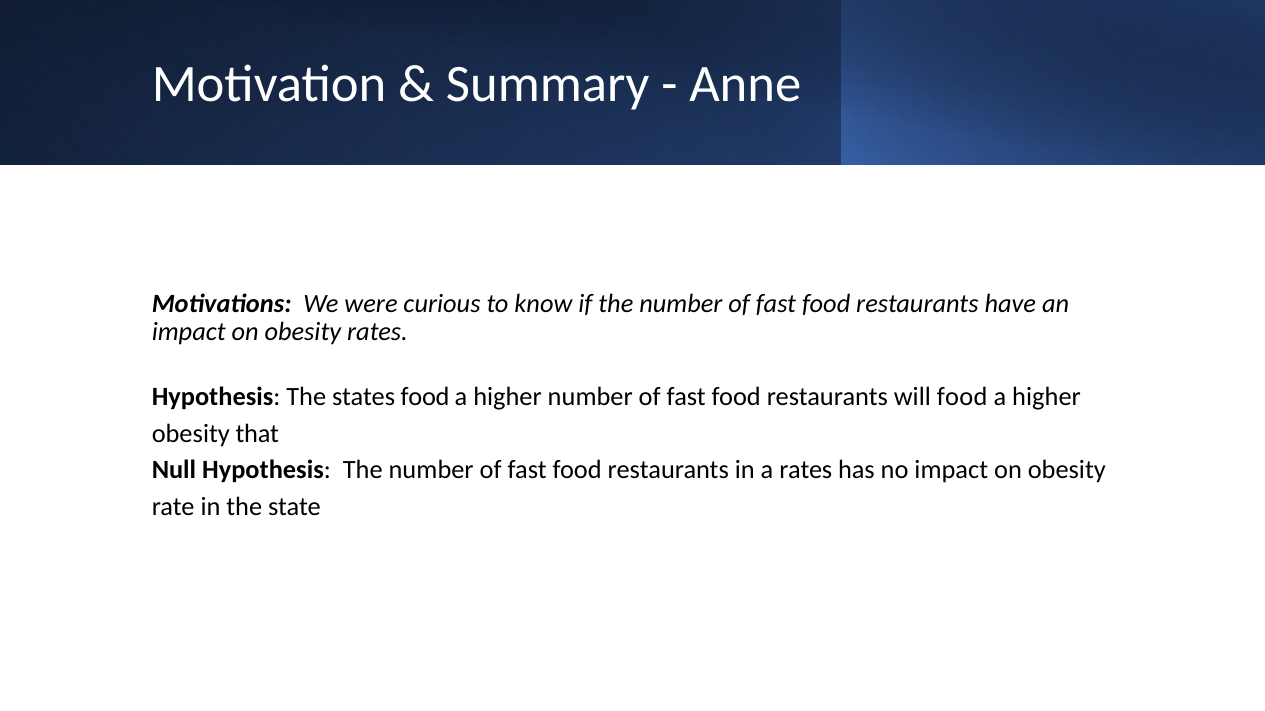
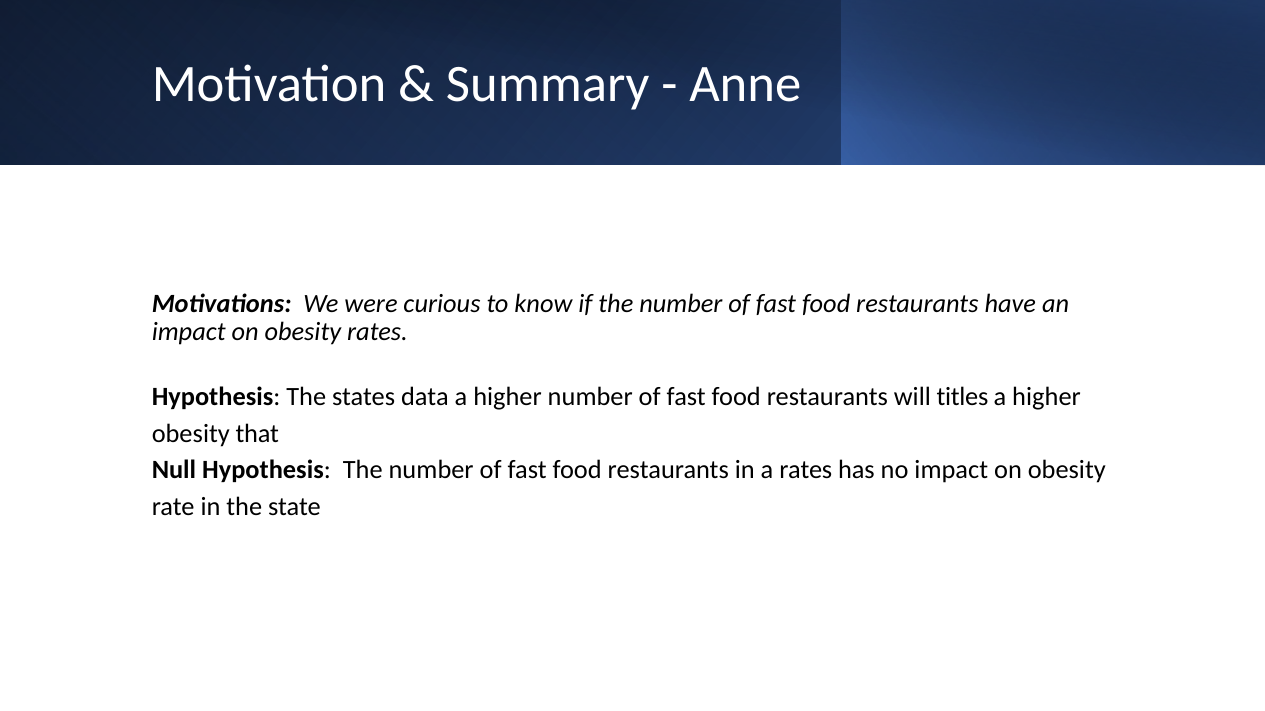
states food: food -> data
will food: food -> titles
